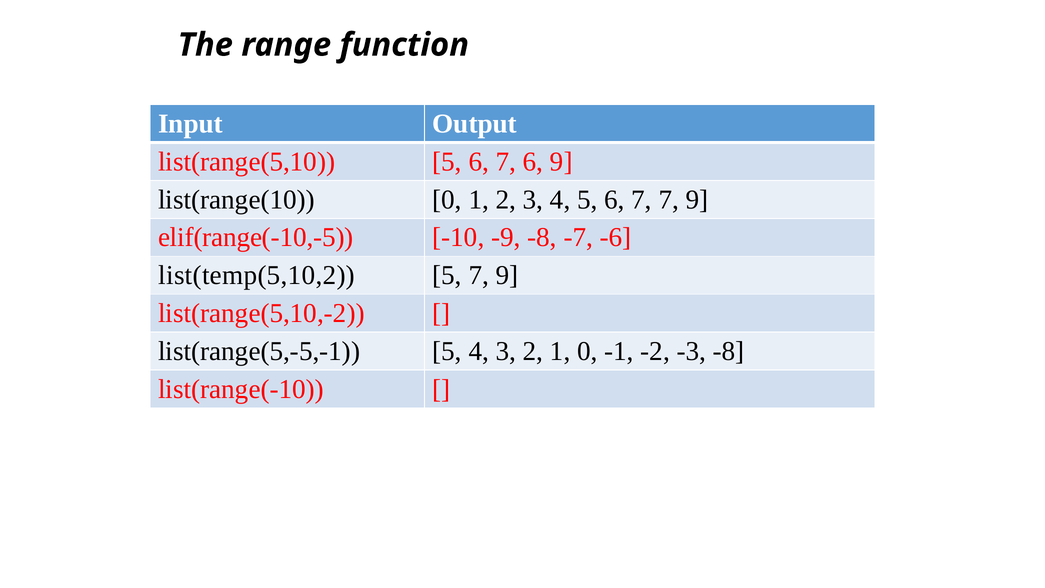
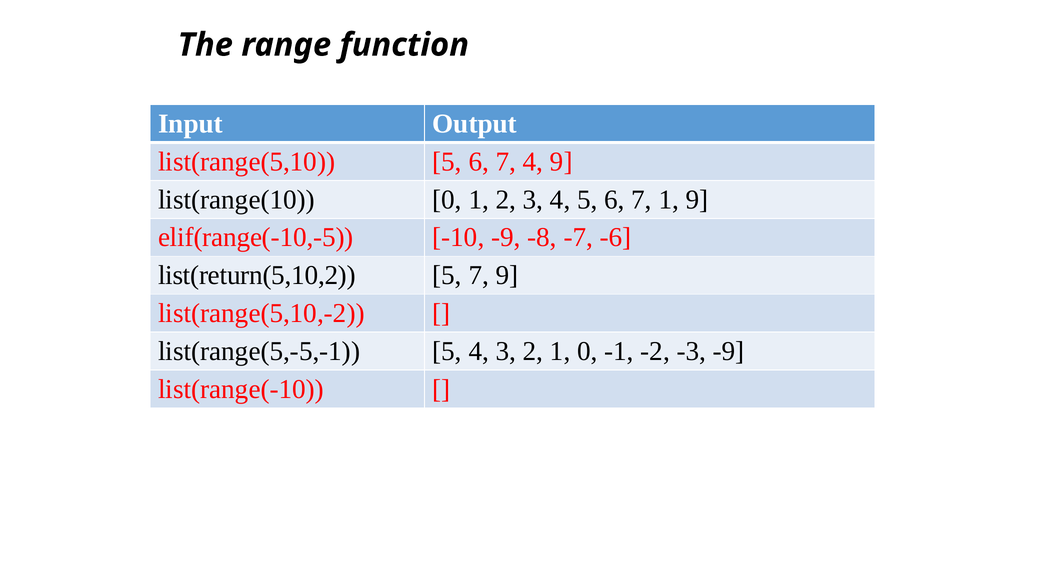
7 6: 6 -> 4
7 7: 7 -> 1
list(temp(5,10,2: list(temp(5,10,2 -> list(return(5,10,2
-3 -8: -8 -> -9
